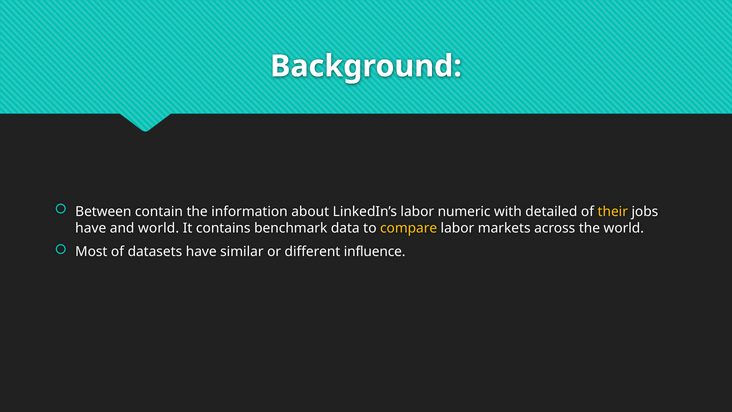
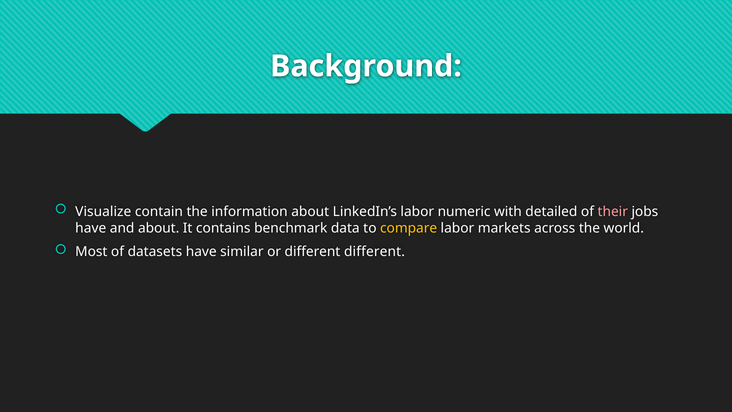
Between: Between -> Visualize
their colour: yellow -> pink
and world: world -> about
different influence: influence -> different
